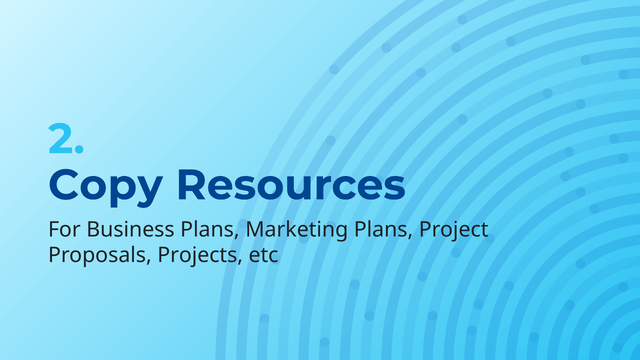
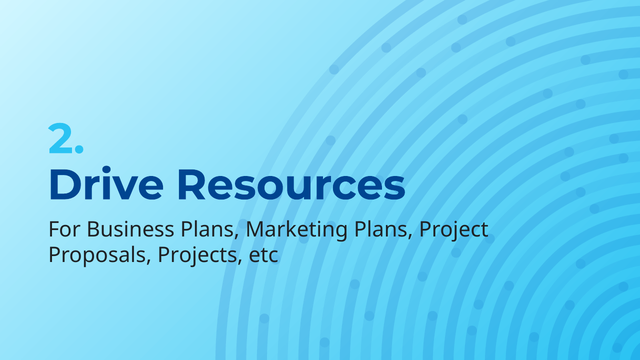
Copy: Copy -> Drive
